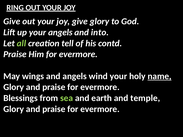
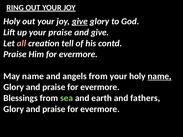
Give at (12, 21): Give -> Holy
give at (80, 21) underline: none -> present
your angels: angels -> praise
and into: into -> give
all colour: light green -> pink
May wings: wings -> name
angels wind: wind -> from
temple: temple -> fathers
